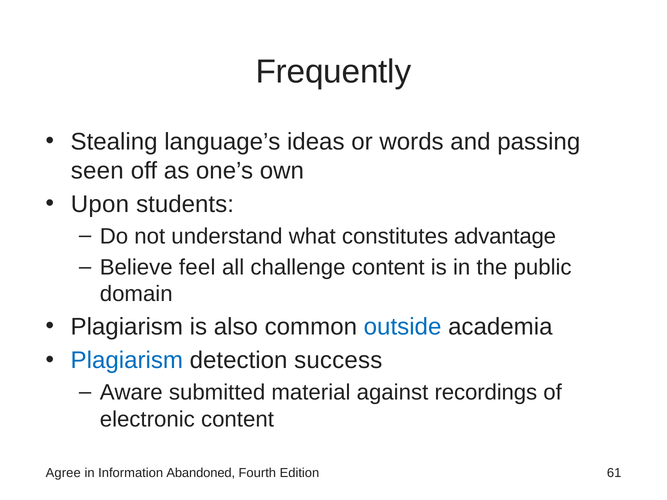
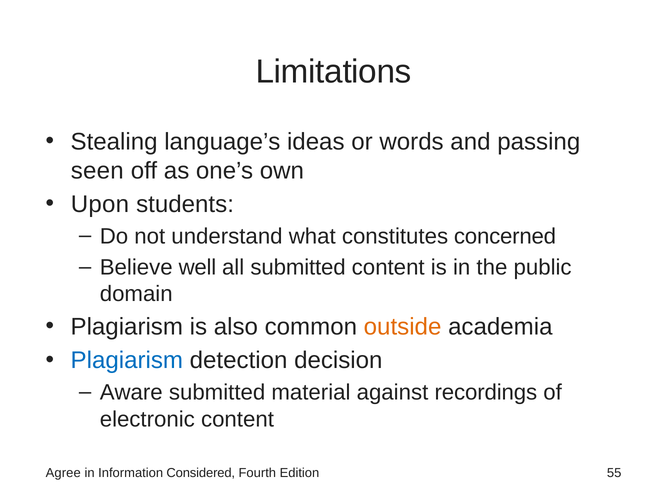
Frequently: Frequently -> Limitations
advantage: advantage -> concerned
feel: feel -> well
all challenge: challenge -> submitted
outside colour: blue -> orange
success: success -> decision
Abandoned: Abandoned -> Considered
61: 61 -> 55
